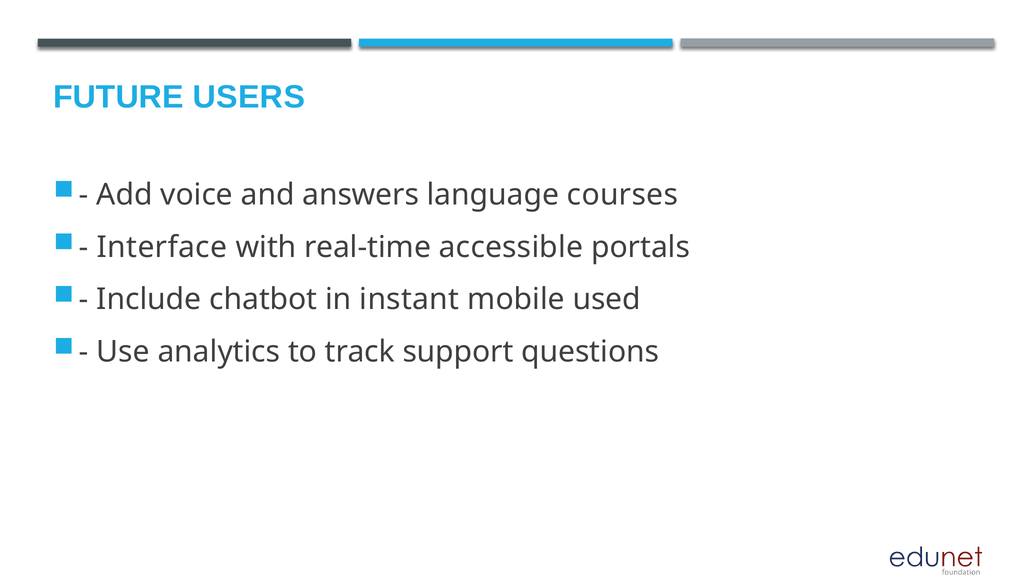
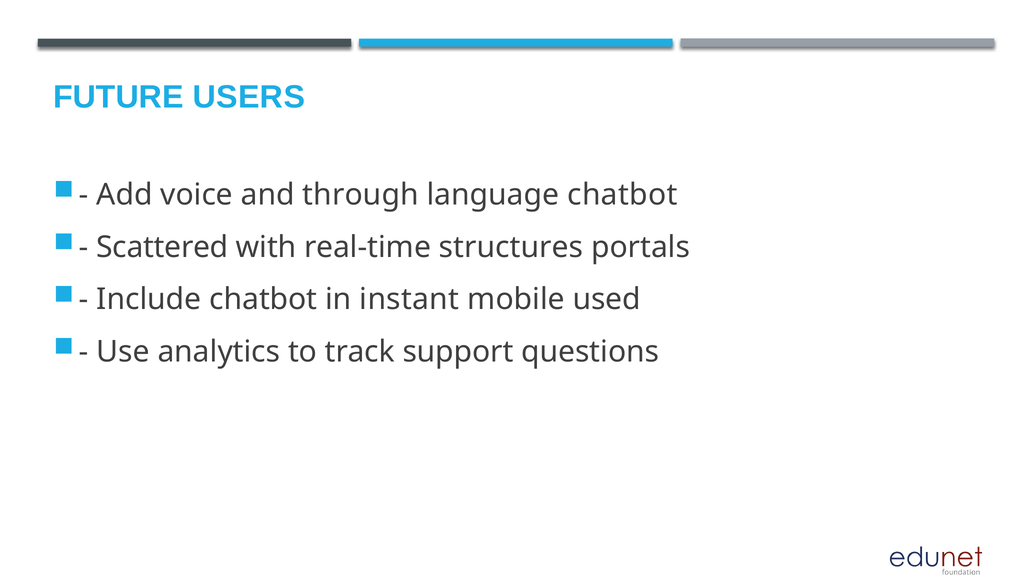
answers: answers -> through
language courses: courses -> chatbot
Interface: Interface -> Scattered
accessible: accessible -> structures
